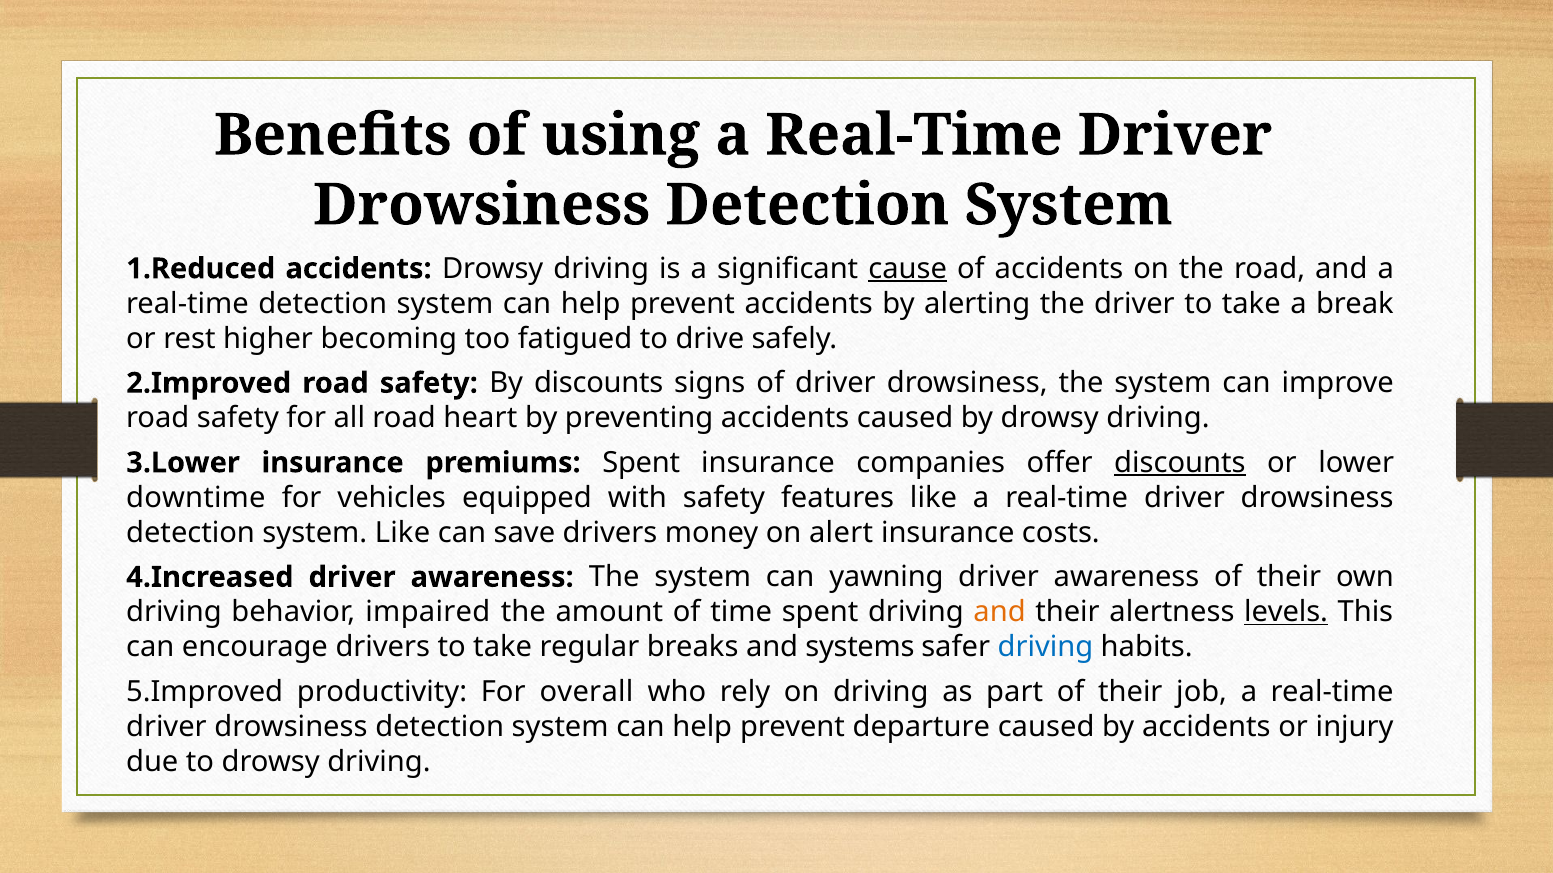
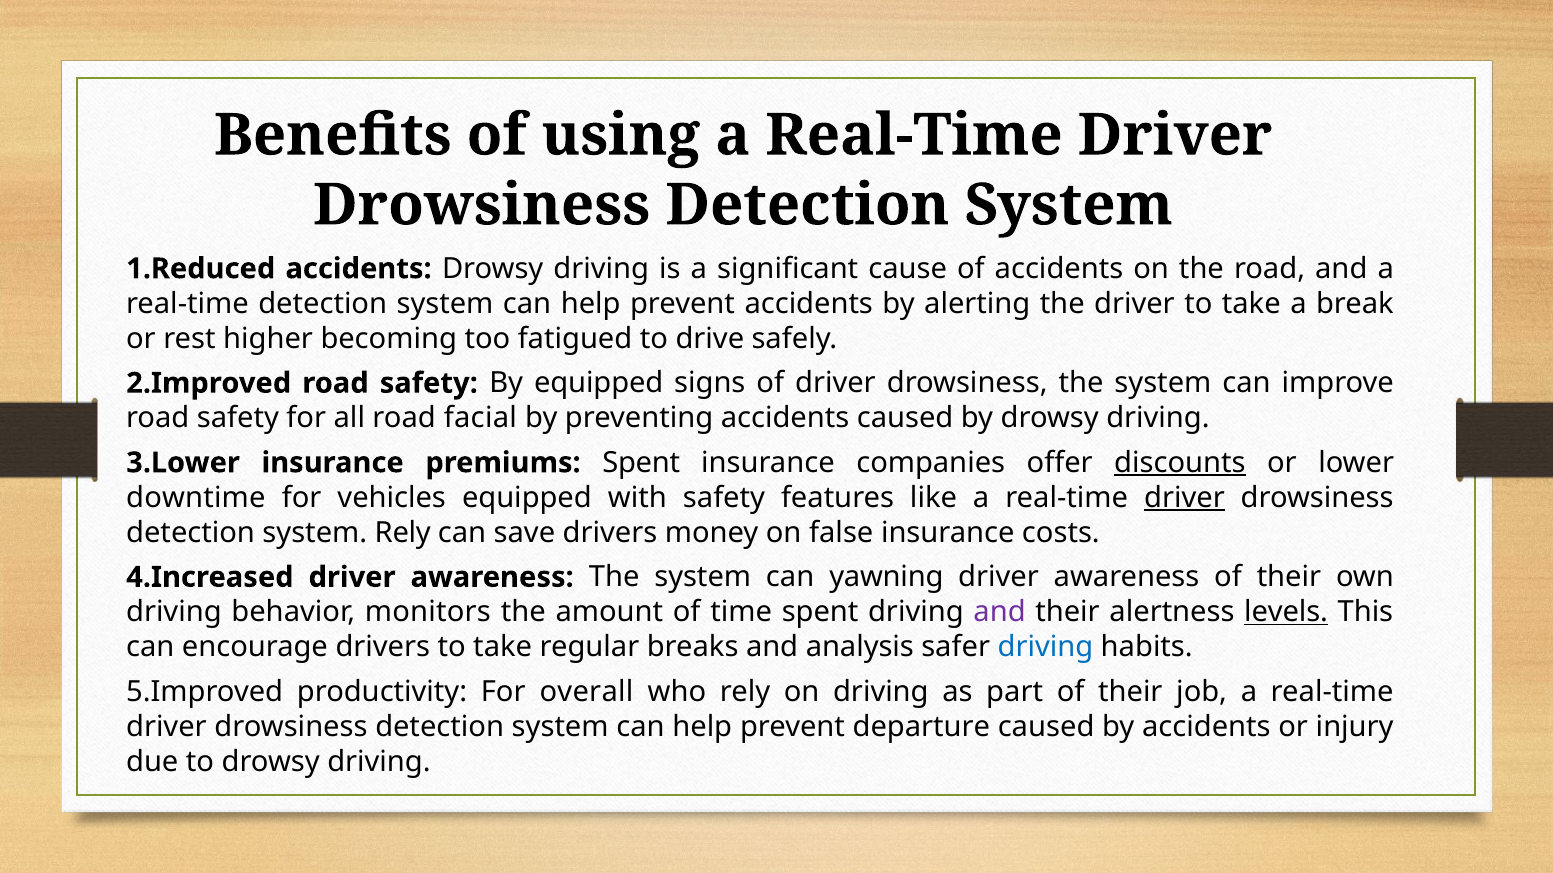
cause underline: present -> none
By discounts: discounts -> equipped
heart: heart -> facial
driver at (1184, 498) underline: none -> present
system Like: Like -> Rely
alert: alert -> false
impaired: impaired -> monitors
and at (1000, 612) colour: orange -> purple
systems: systems -> analysis
